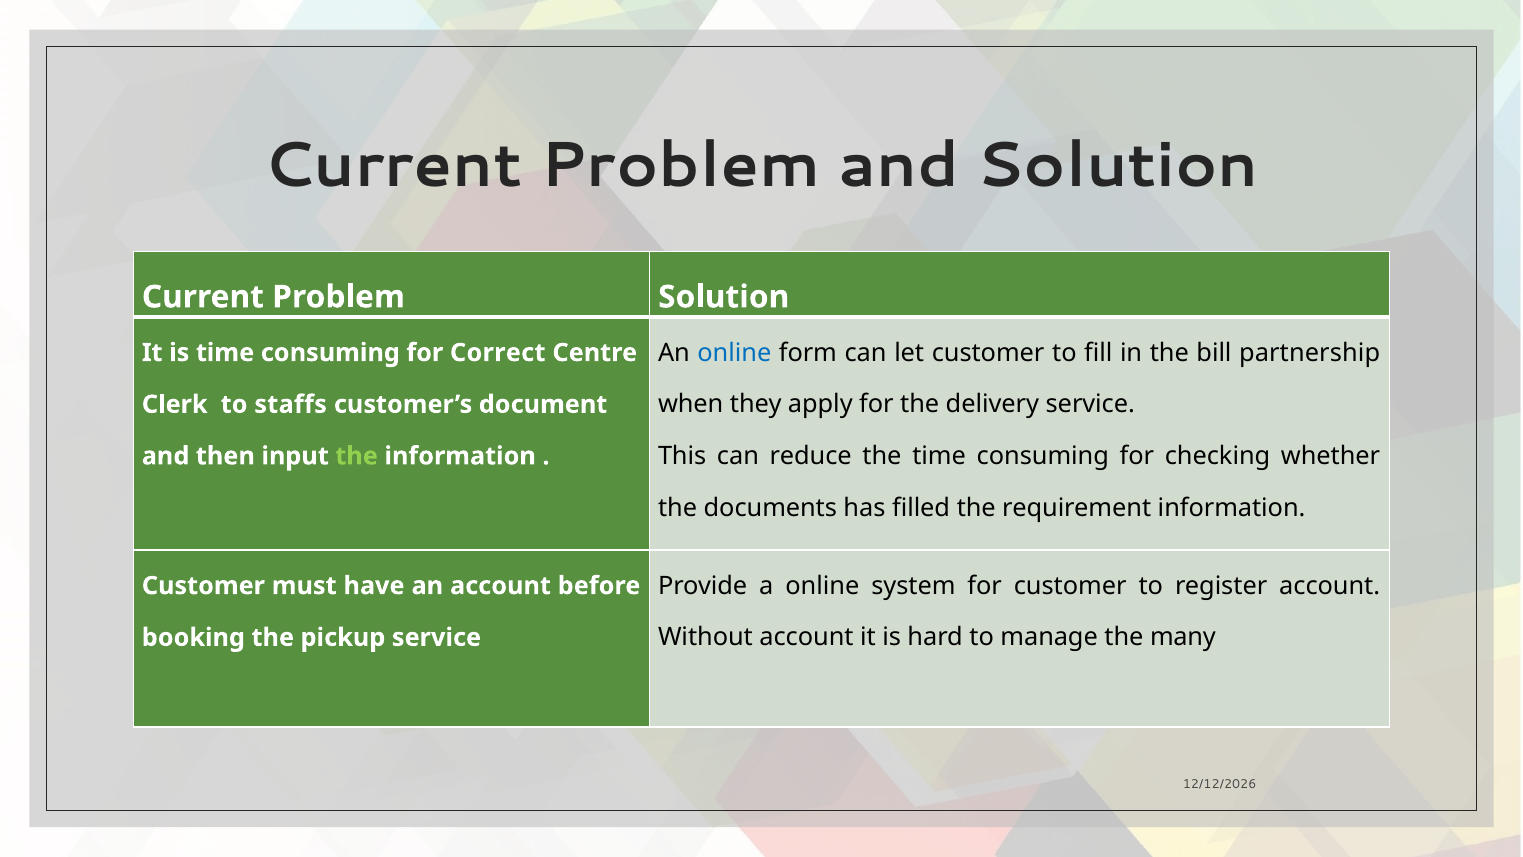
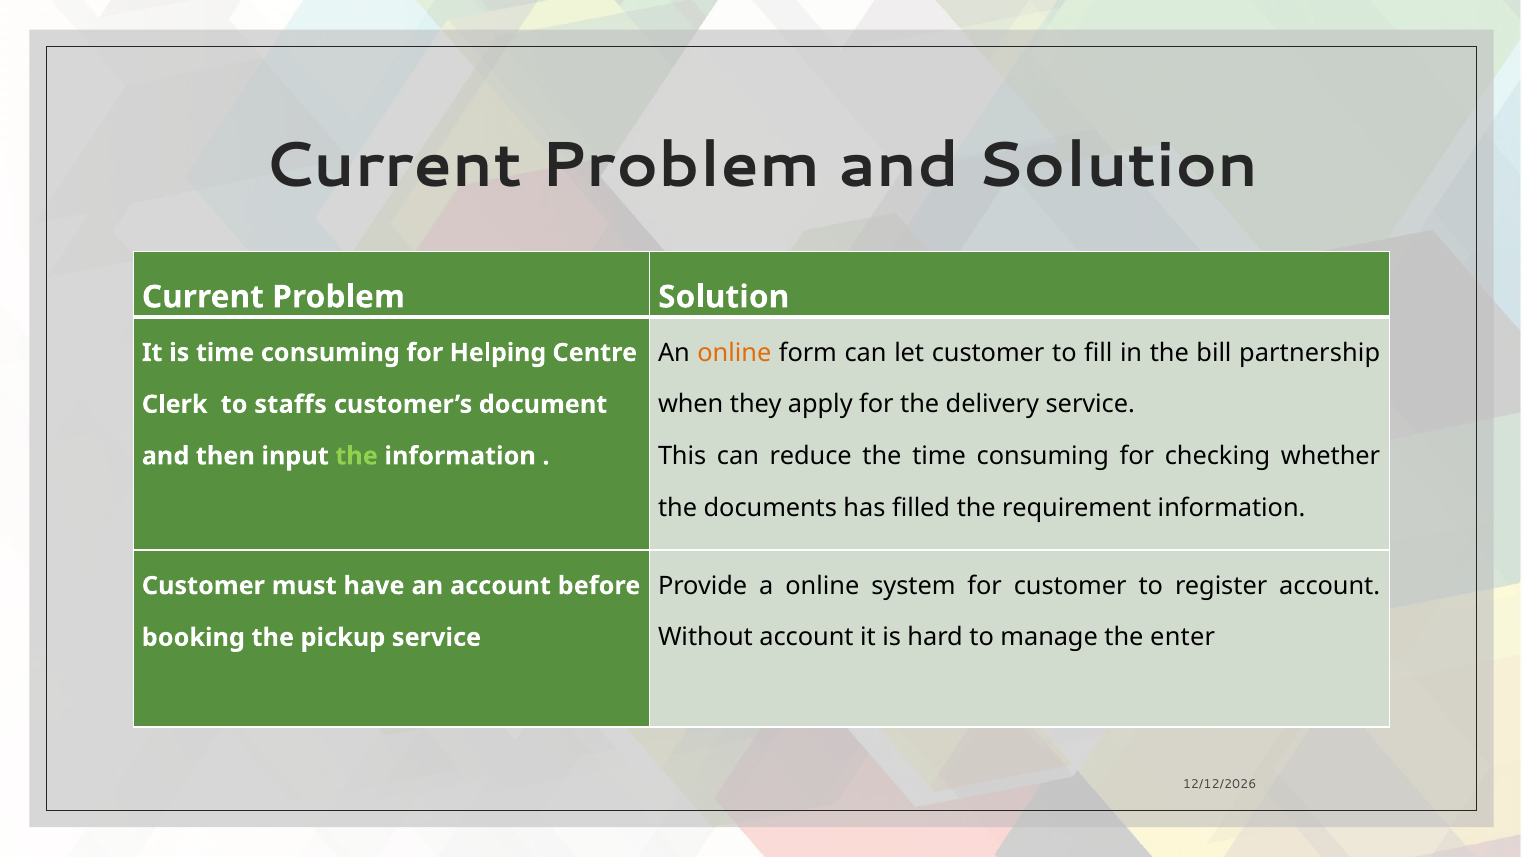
online at (734, 353) colour: blue -> orange
Correct: Correct -> Helping
many: many -> enter
